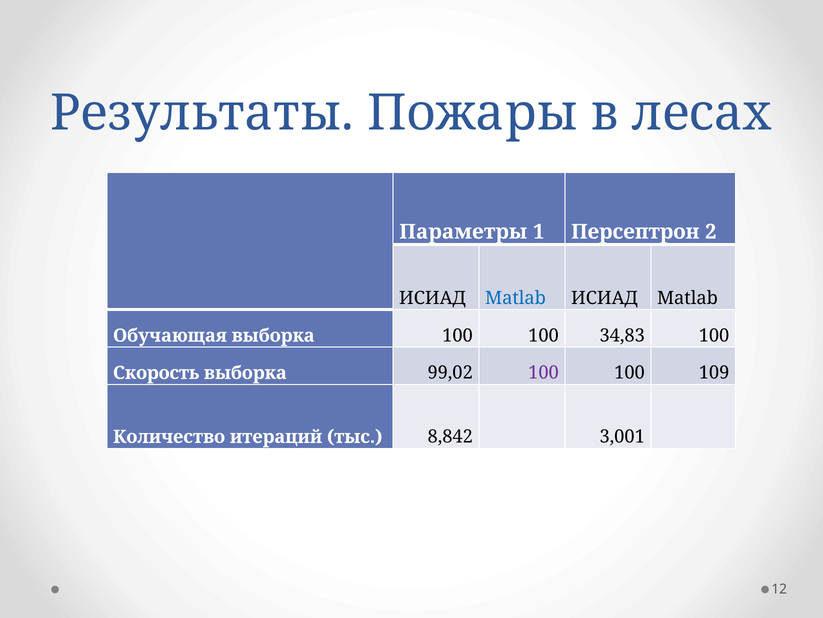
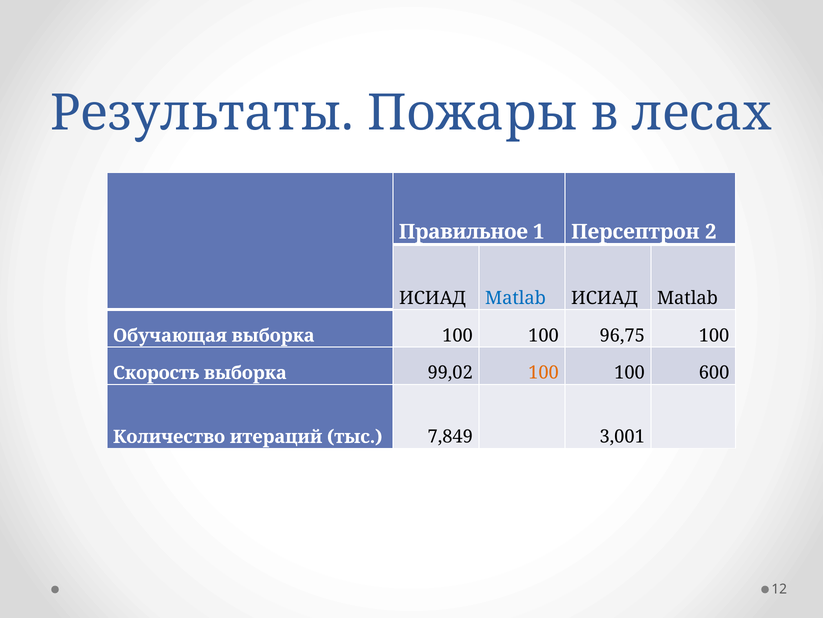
Параметры: Параметры -> Правильное
34,83: 34,83 -> 96,75
100 at (544, 372) colour: purple -> orange
109: 109 -> 600
8,842: 8,842 -> 7,849
